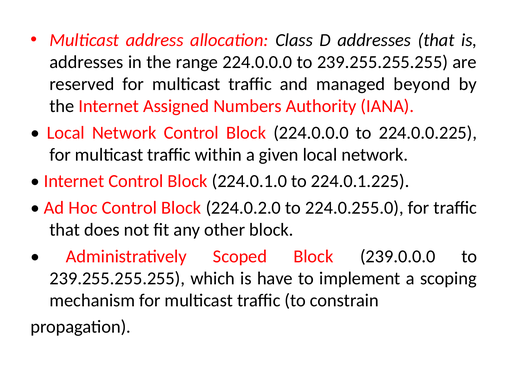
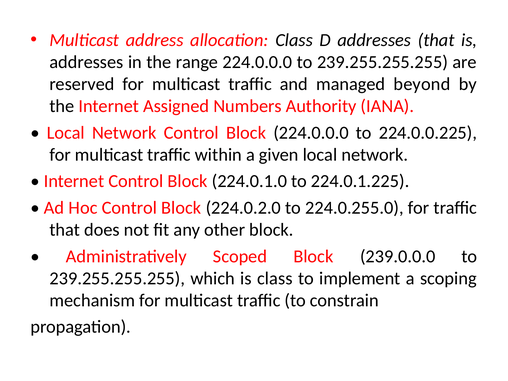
is have: have -> class
